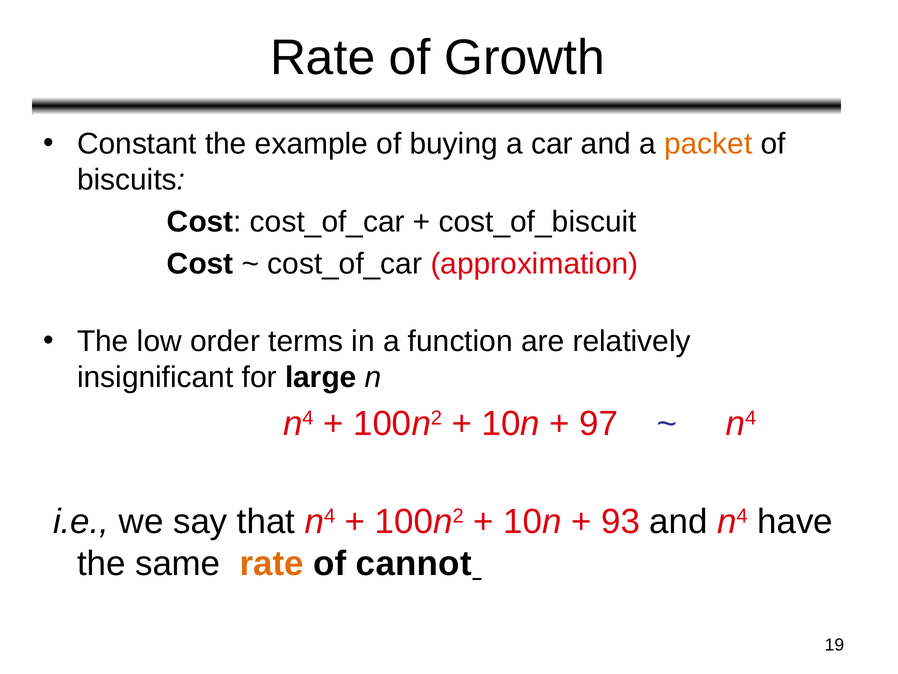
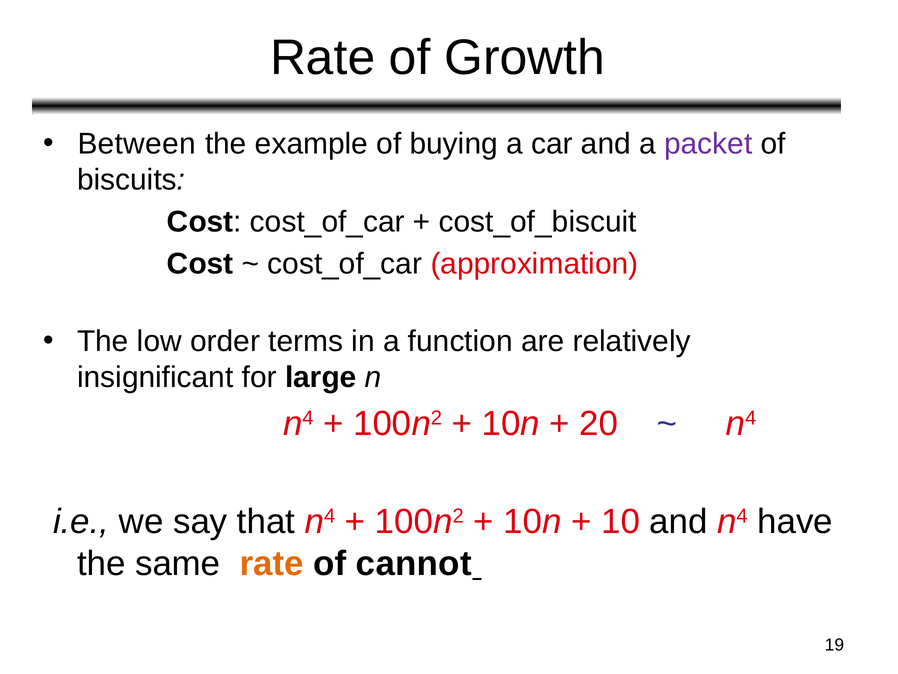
Constant: Constant -> Between
packet colour: orange -> purple
97: 97 -> 20
93: 93 -> 10
